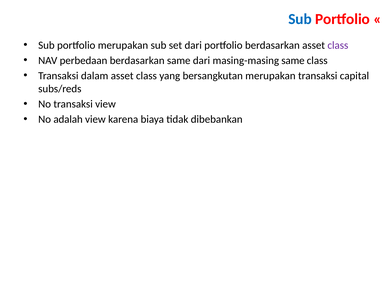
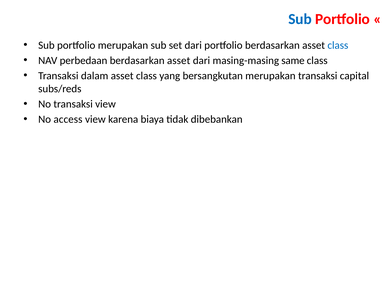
class at (338, 45) colour: purple -> blue
same at (179, 60): same -> asset
adalah: adalah -> access
